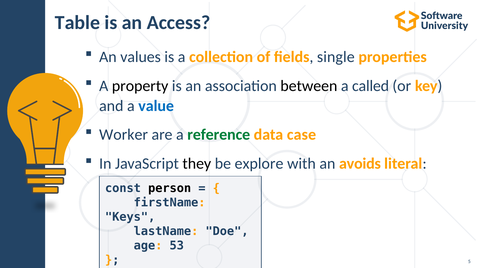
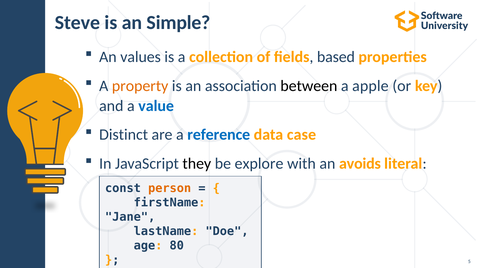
Table: Table -> Steve
Access: Access -> Simple
single: single -> based
property colour: black -> orange
called: called -> apple
Worker: Worker -> Distinct
reference colour: green -> blue
person colour: black -> orange
Keys: Keys -> Jane
53: 53 -> 80
